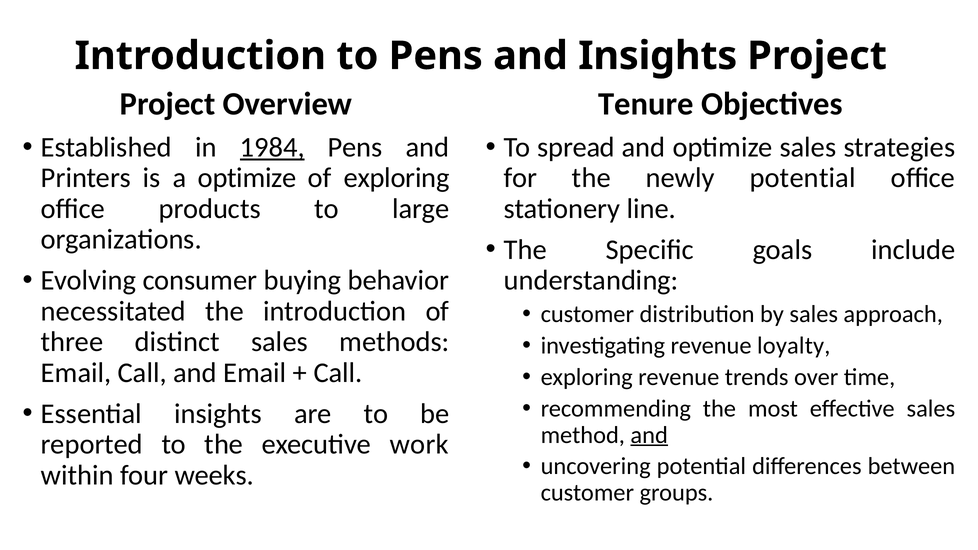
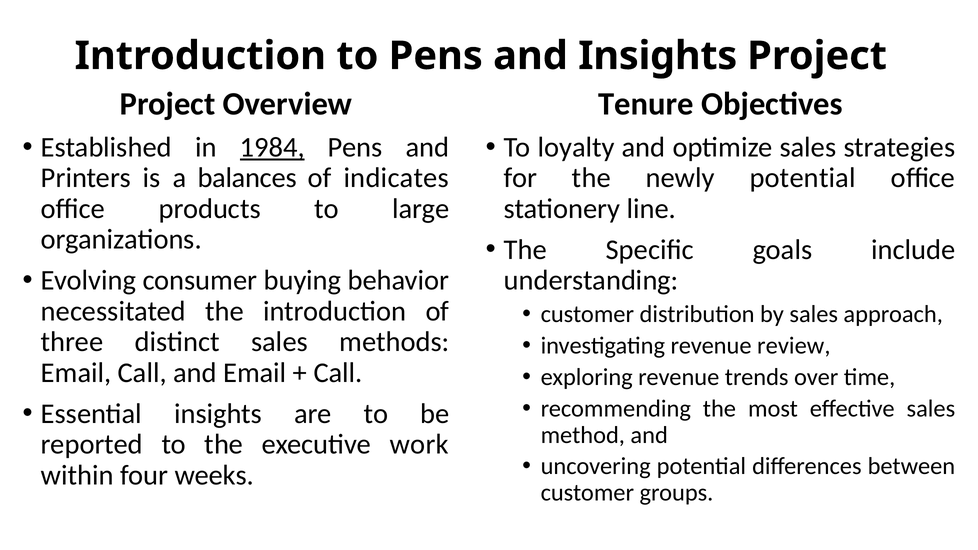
spread: spread -> loyalty
a optimize: optimize -> balances
of exploring: exploring -> indicates
loyalty: loyalty -> review
and at (649, 435) underline: present -> none
